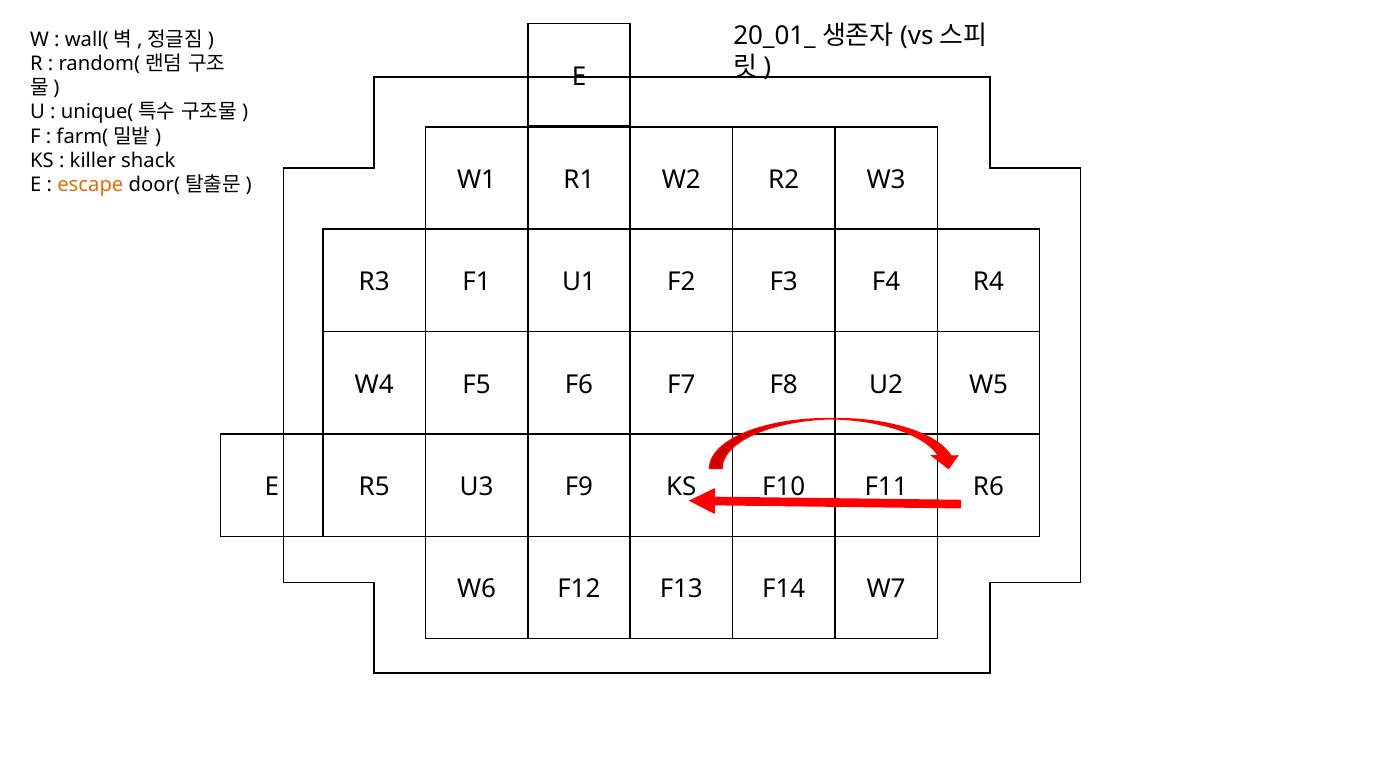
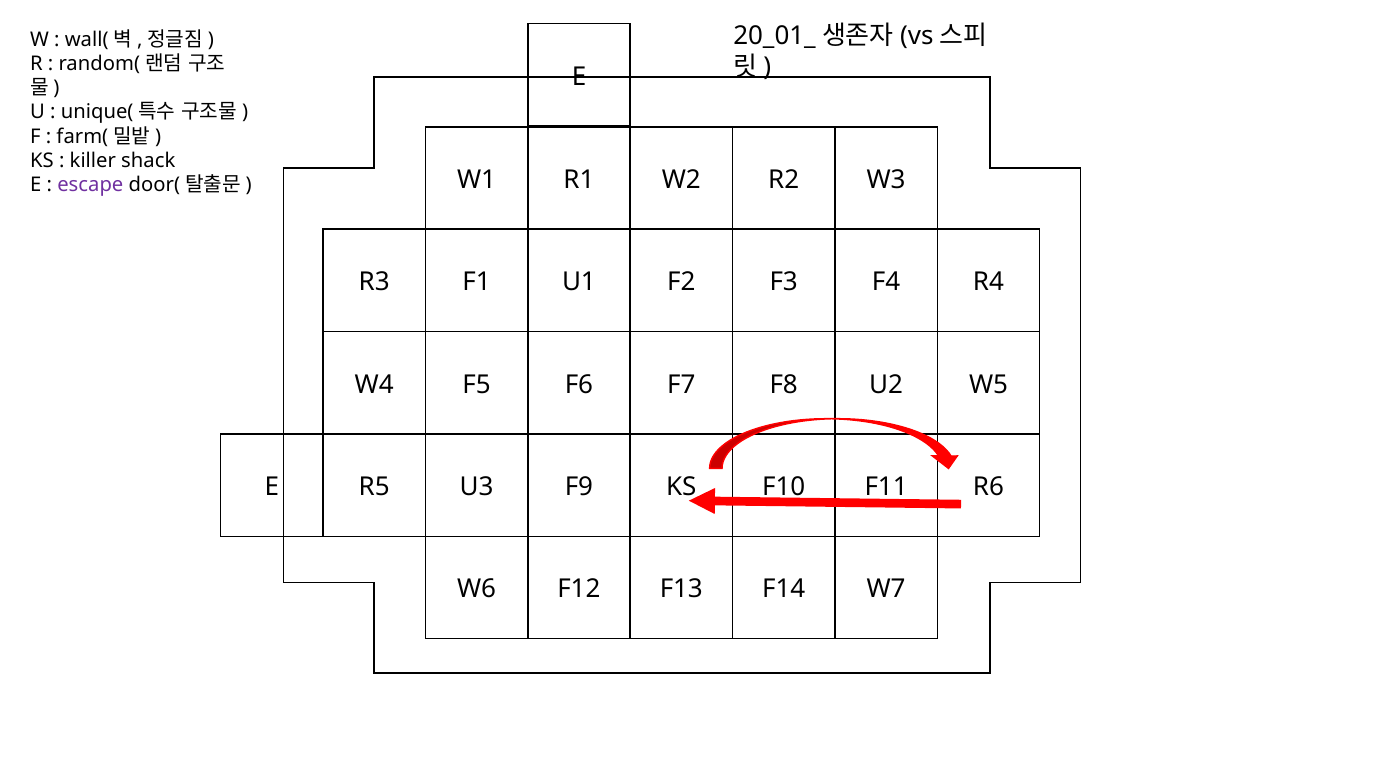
escape colour: orange -> purple
